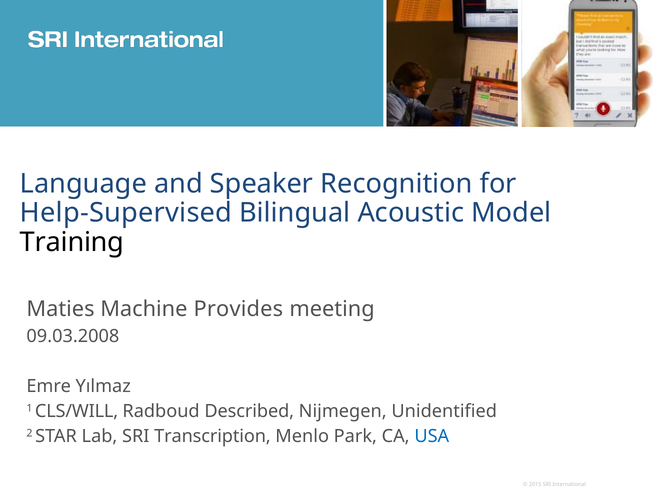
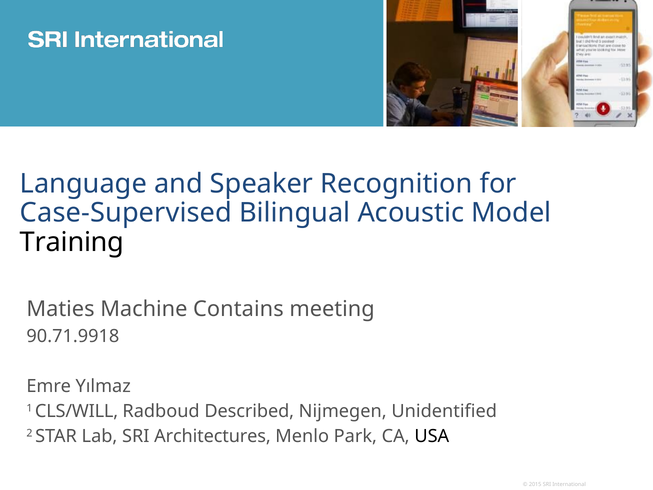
Help-Supervised: Help-Supervised -> Case-Supervised
Provides: Provides -> Contains
09.03.2008: 09.03.2008 -> 90.71.9918
Transcription: Transcription -> Architectures
USA colour: blue -> black
